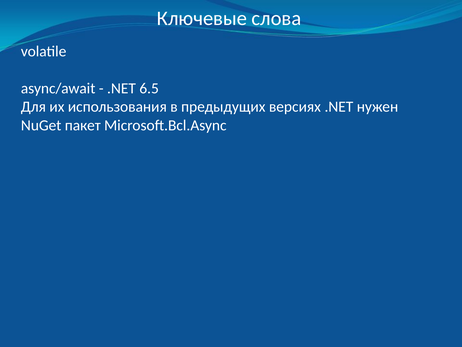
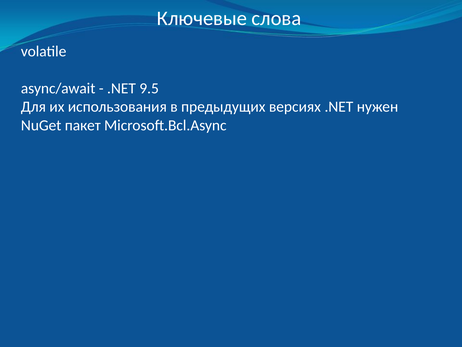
6.5: 6.5 -> 9.5
